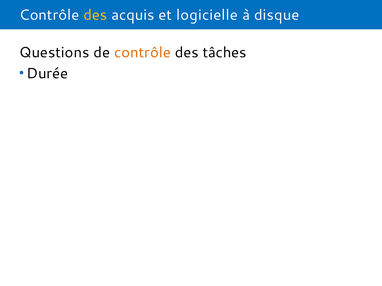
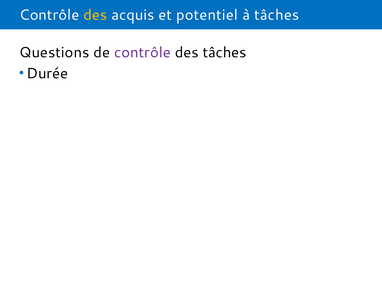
logicielle: logicielle -> potentiel
à disque: disque -> tâches
contrôle at (142, 53) colour: orange -> purple
